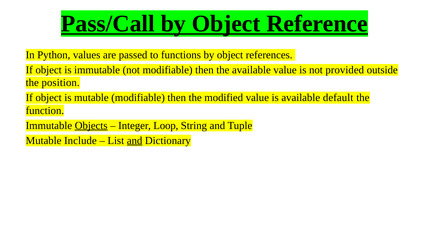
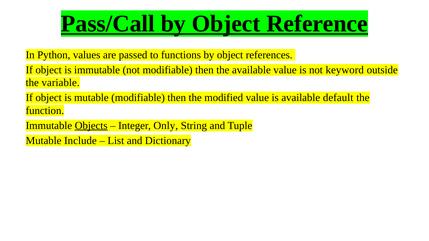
provided: provided -> keyword
position: position -> variable
Loop: Loop -> Only
and at (135, 141) underline: present -> none
